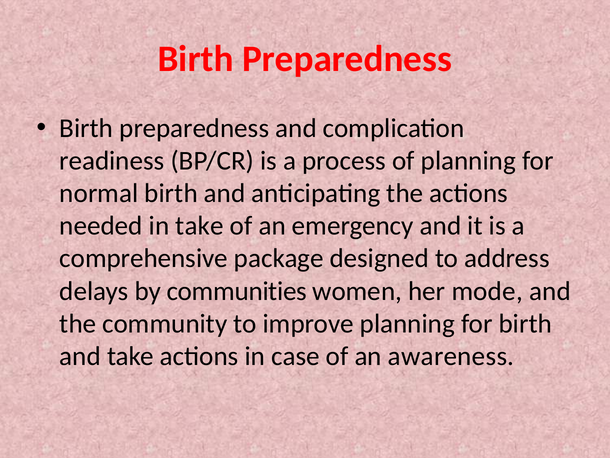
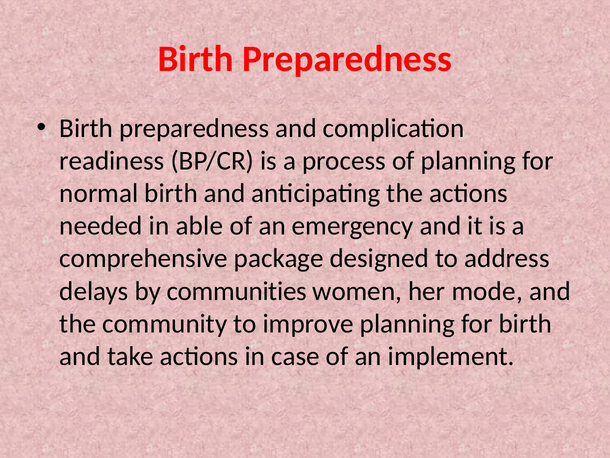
in take: take -> able
awareness: awareness -> implement
